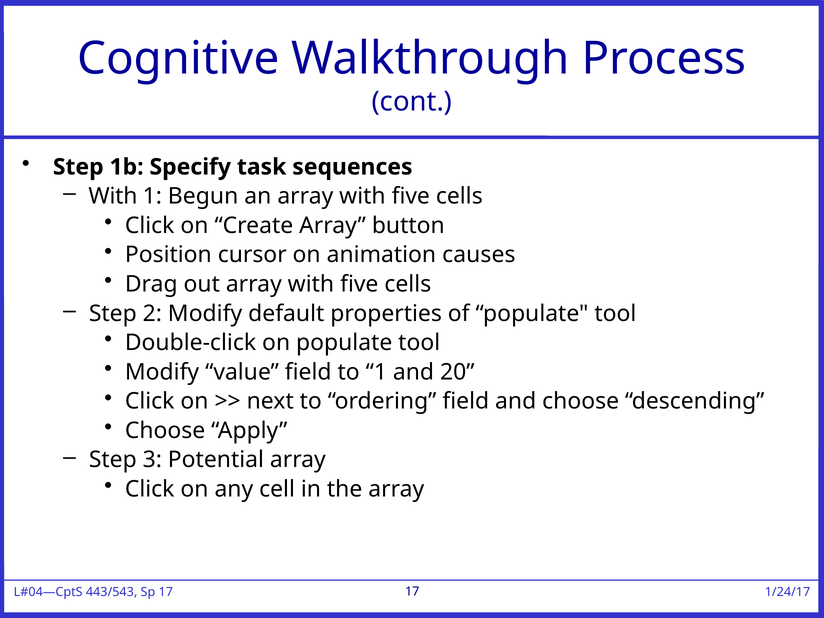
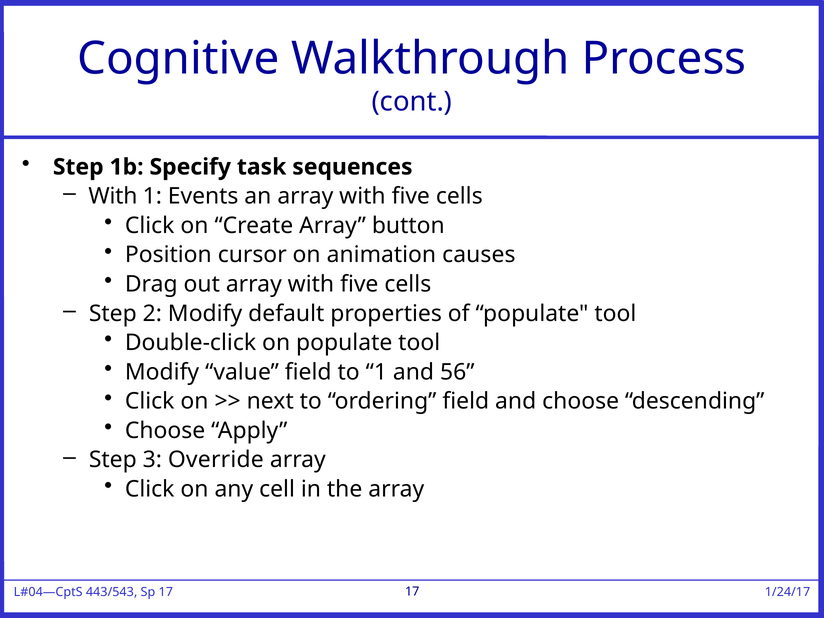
Begun: Begun -> Events
20: 20 -> 56
Potential: Potential -> Override
